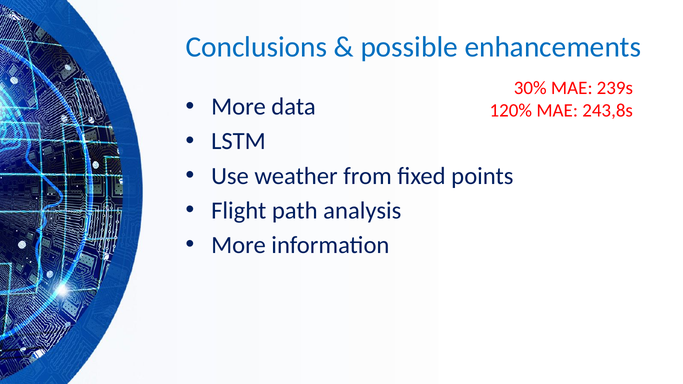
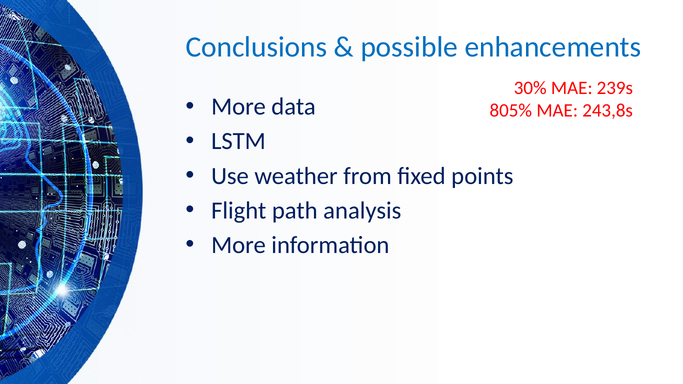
120%: 120% -> 805%
